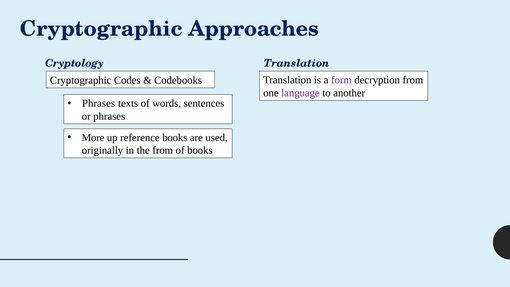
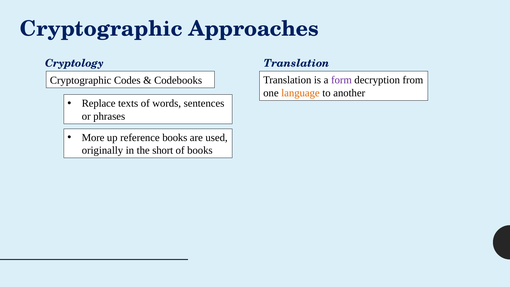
language colour: purple -> orange
Phrases at (99, 103): Phrases -> Replace
the from: from -> short
